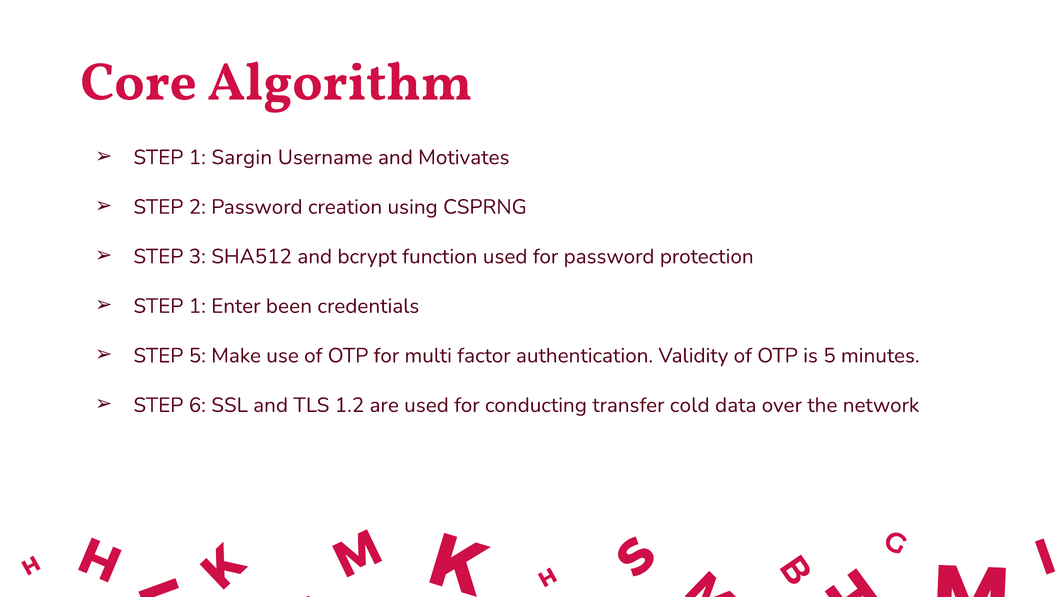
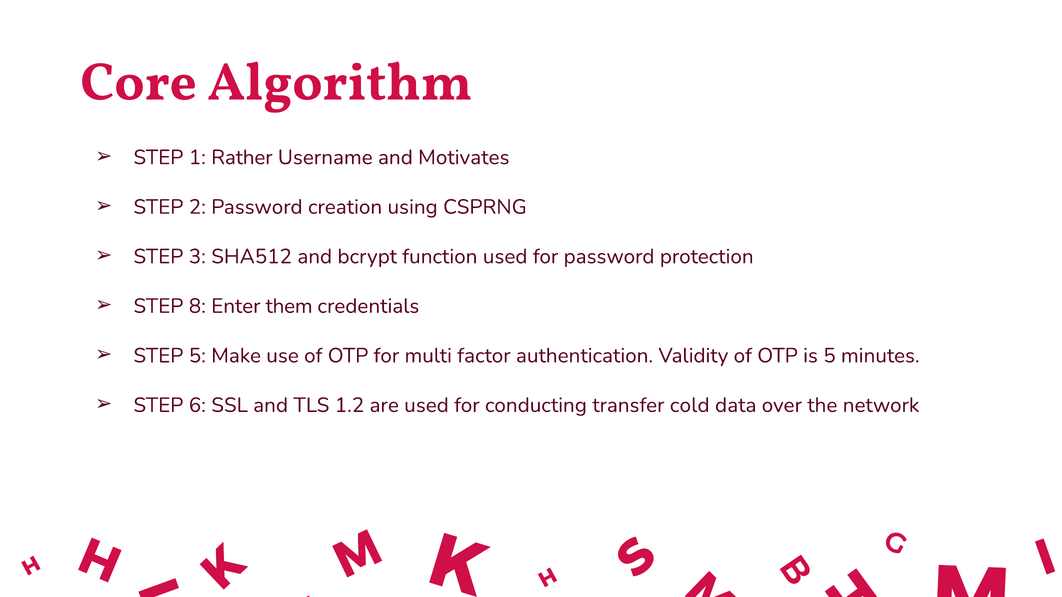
Sargin: Sargin -> Rather
1 at (197, 306): 1 -> 8
been: been -> them
